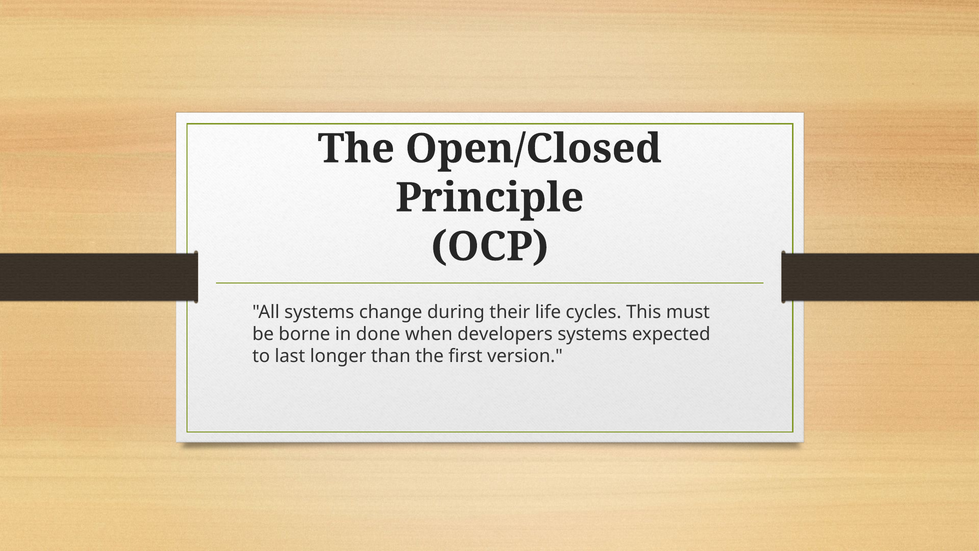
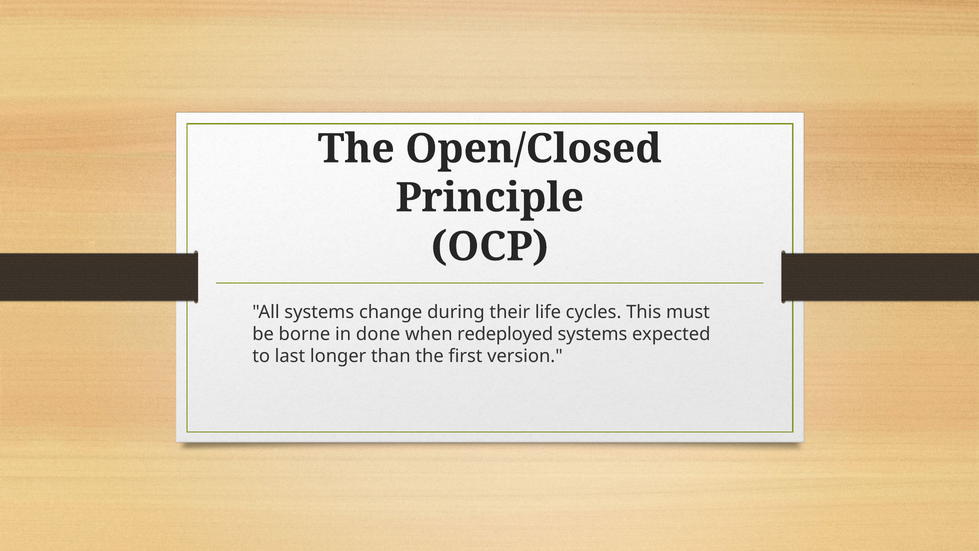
developers: developers -> redeployed
